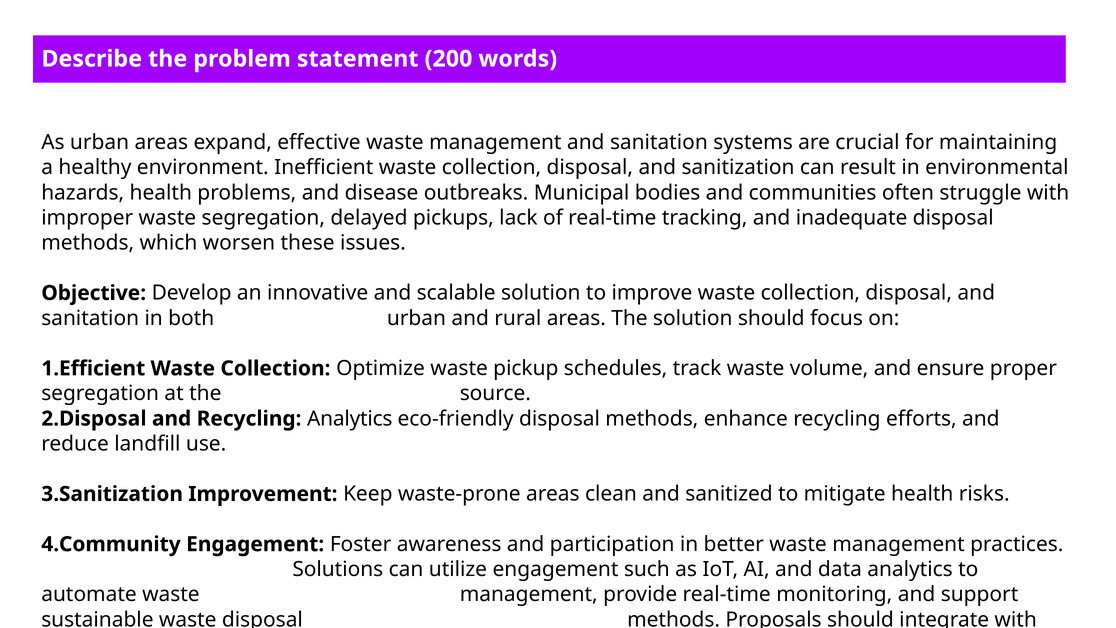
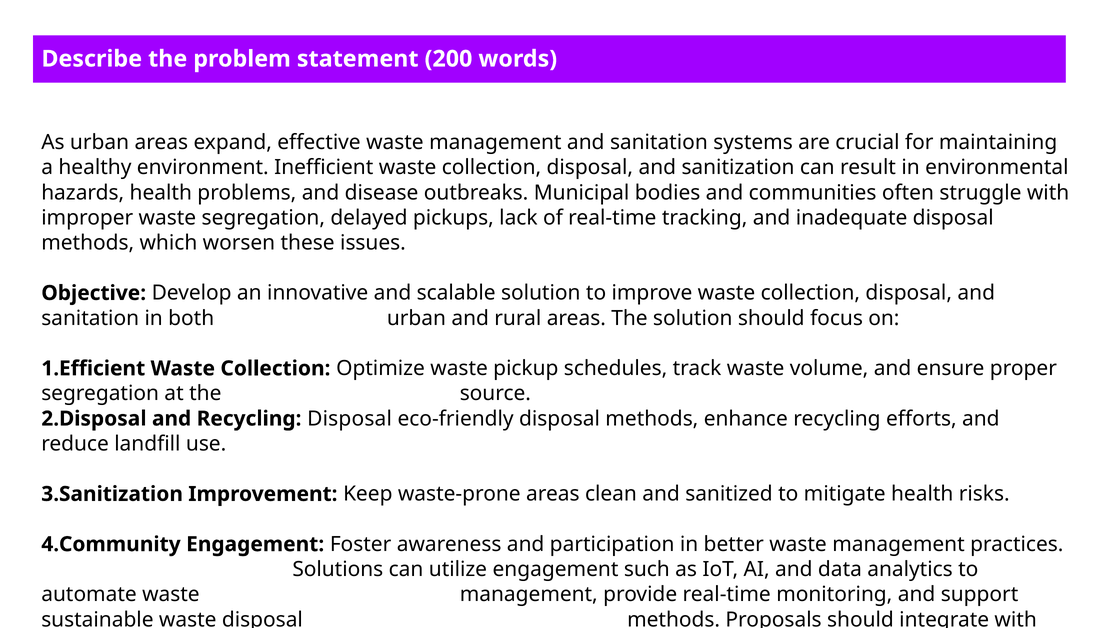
Recycling Analytics: Analytics -> Disposal
